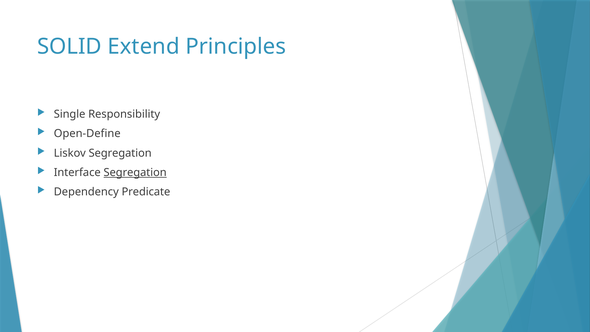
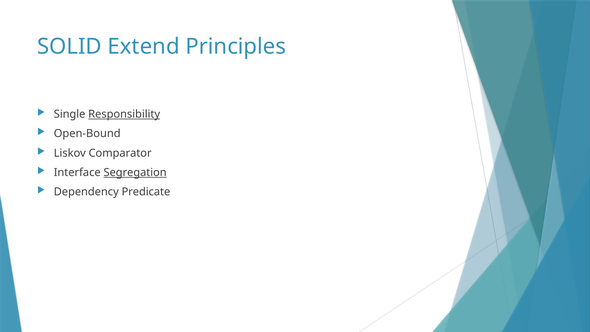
Responsibility underline: none -> present
Open-Define: Open-Define -> Open-Bound
Liskov Segregation: Segregation -> Comparator
